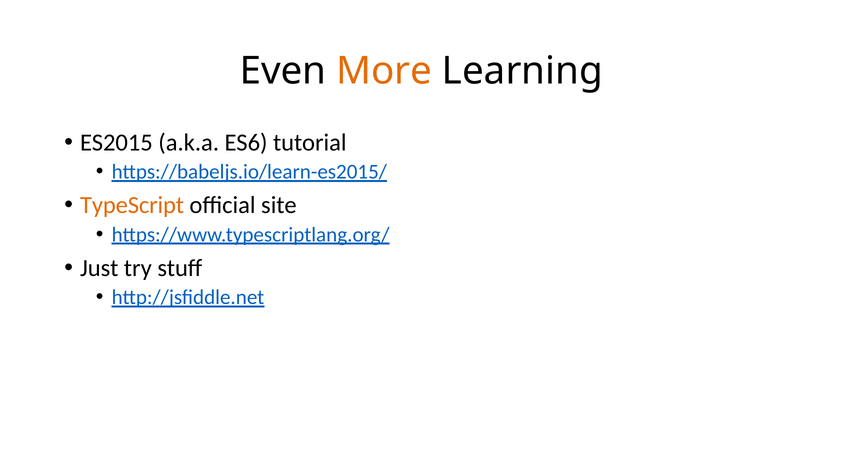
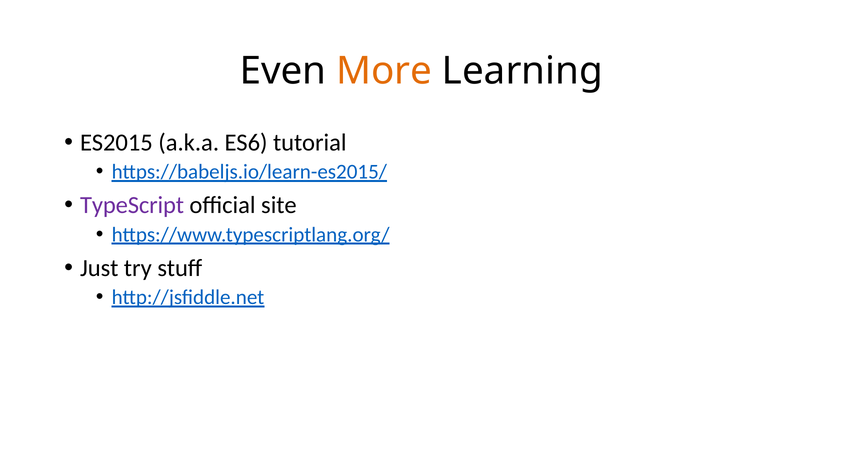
TypeScript colour: orange -> purple
